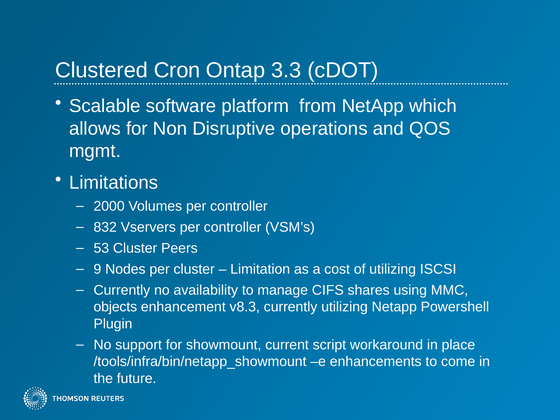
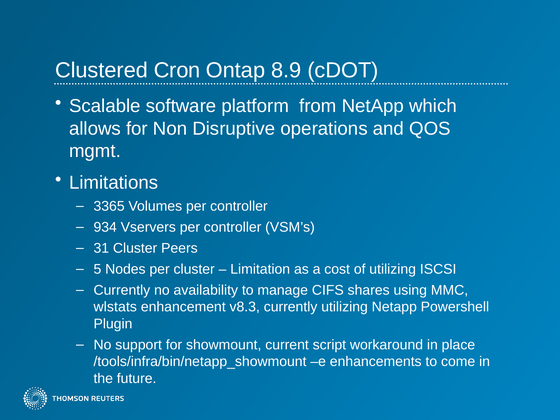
3.3: 3.3 -> 8.9
2000: 2000 -> 3365
832: 832 -> 934
53: 53 -> 31
9: 9 -> 5
objects: objects -> wlstats
